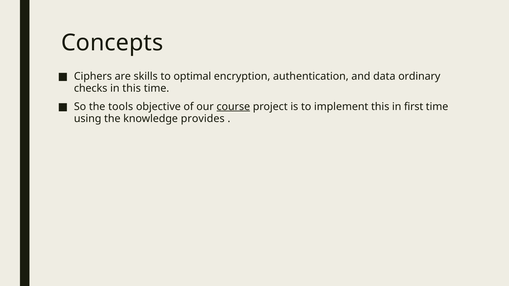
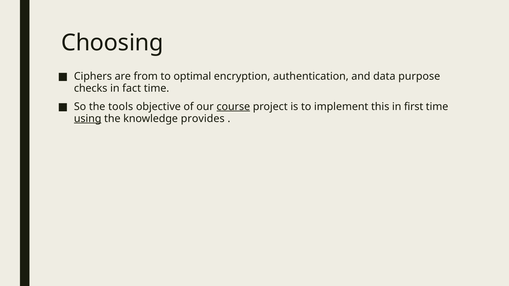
Concepts: Concepts -> Choosing
skills: skills -> from
ordinary: ordinary -> purpose
in this: this -> fact
using underline: none -> present
